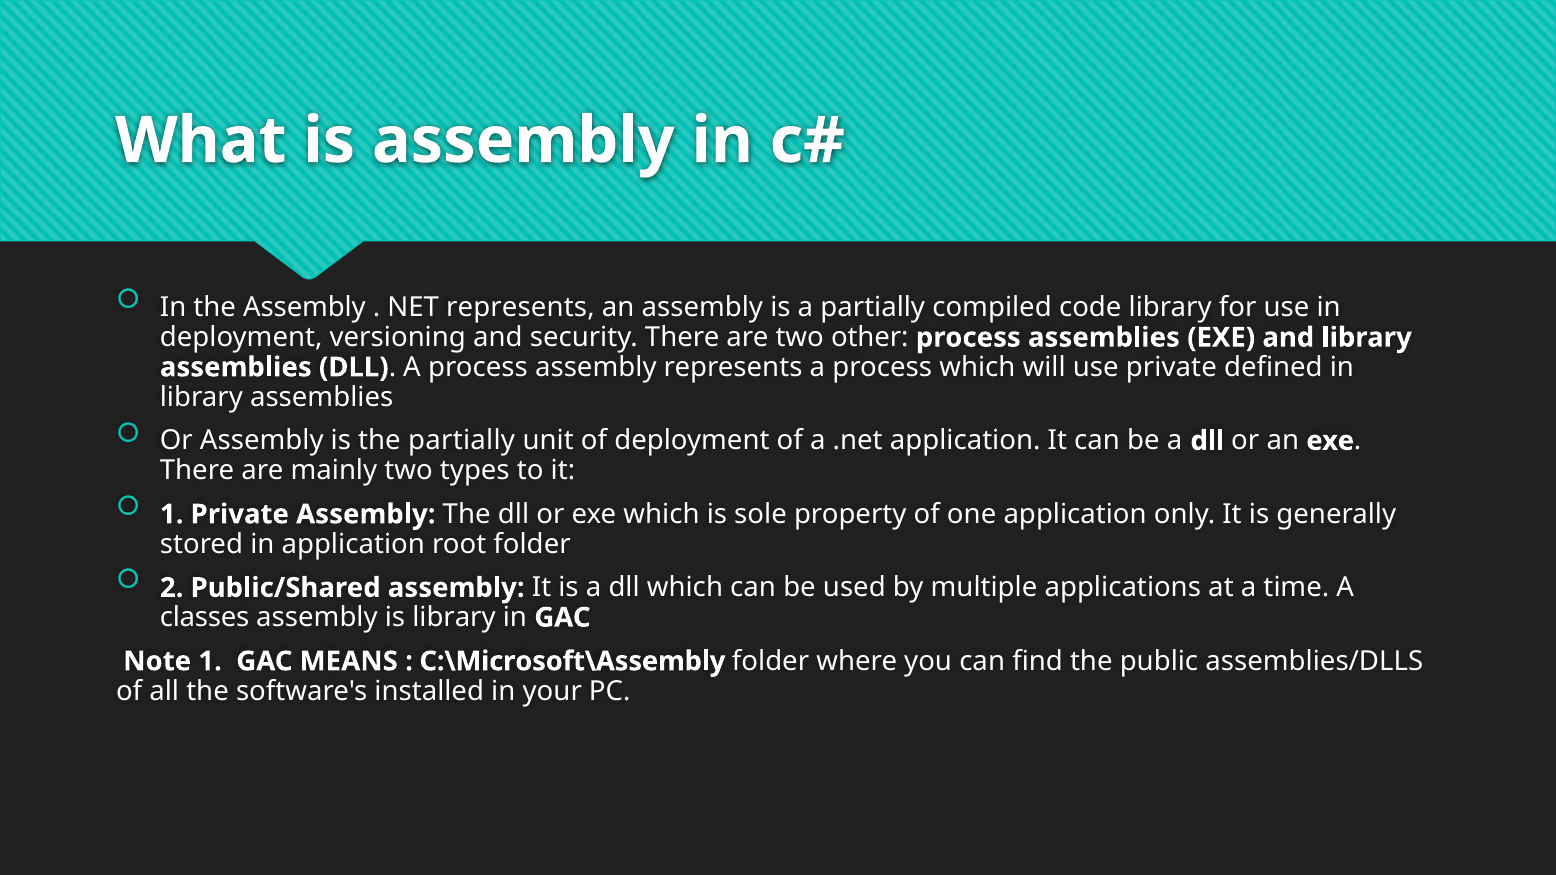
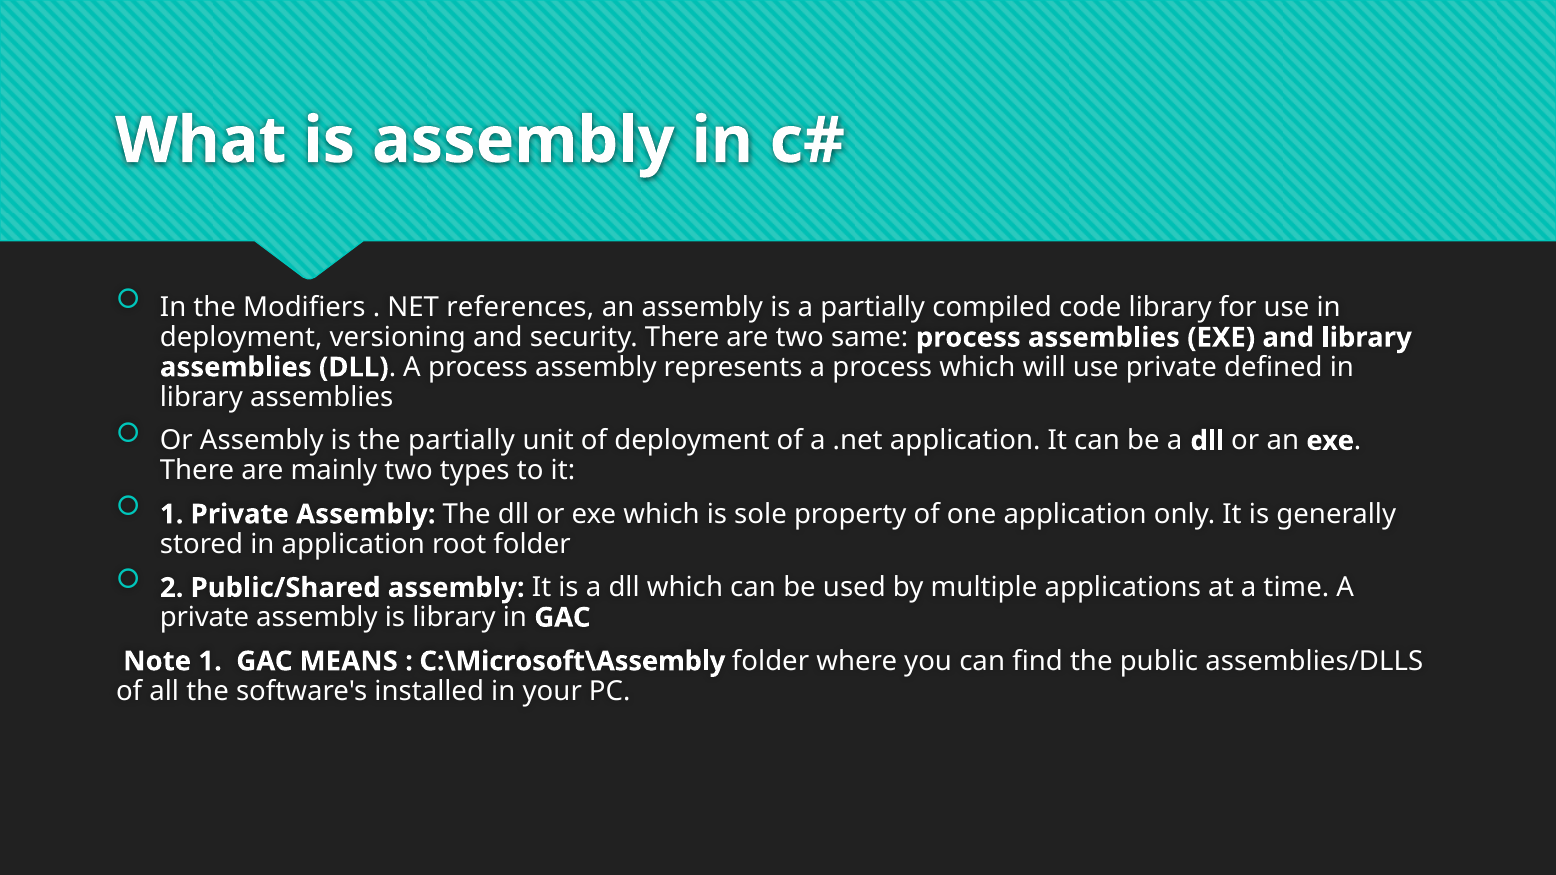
the Assembly: Assembly -> Modifiers
NET represents: represents -> references
other: other -> same
classes at (205, 618): classes -> private
